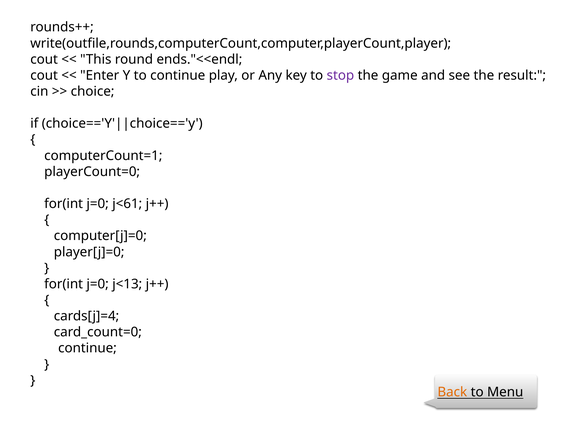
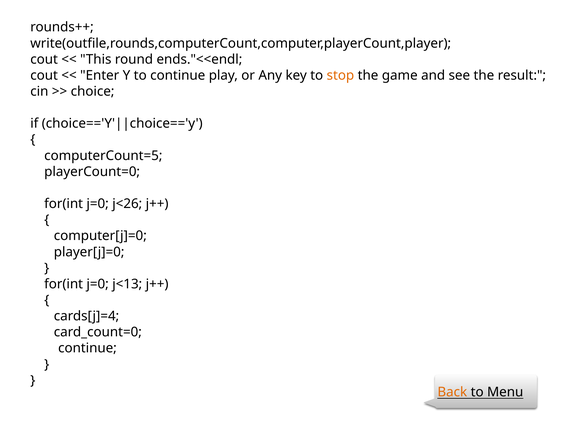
stop colour: purple -> orange
computerCount=1: computerCount=1 -> computerCount=5
j<61: j<61 -> j<26
